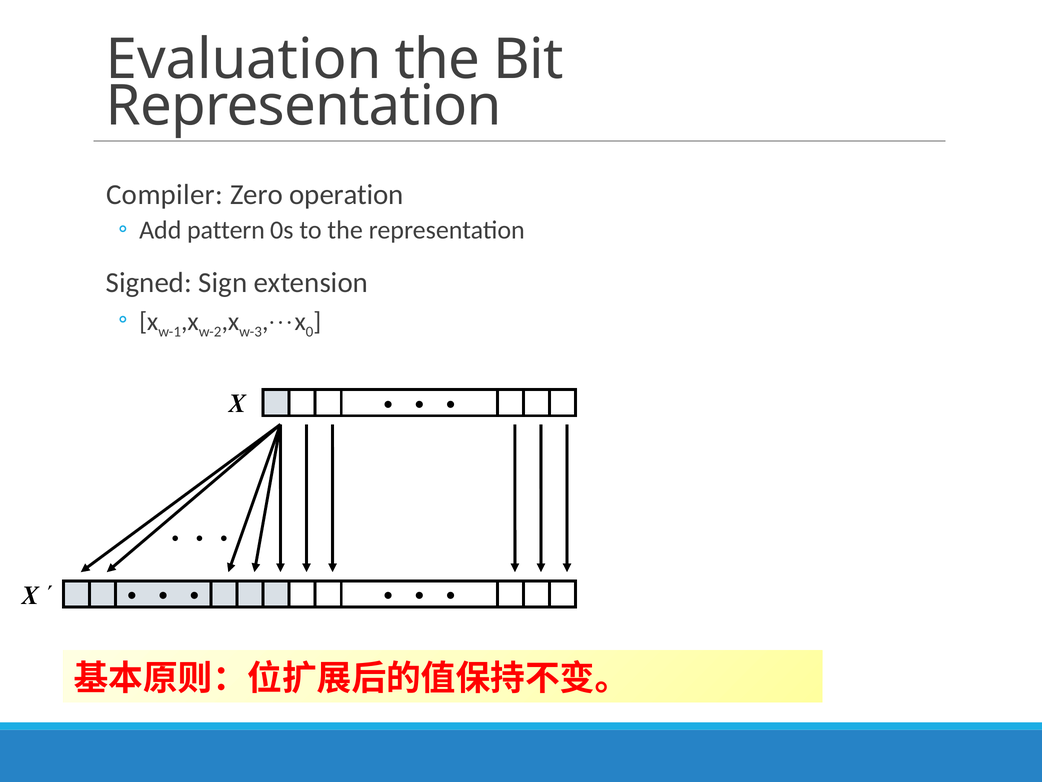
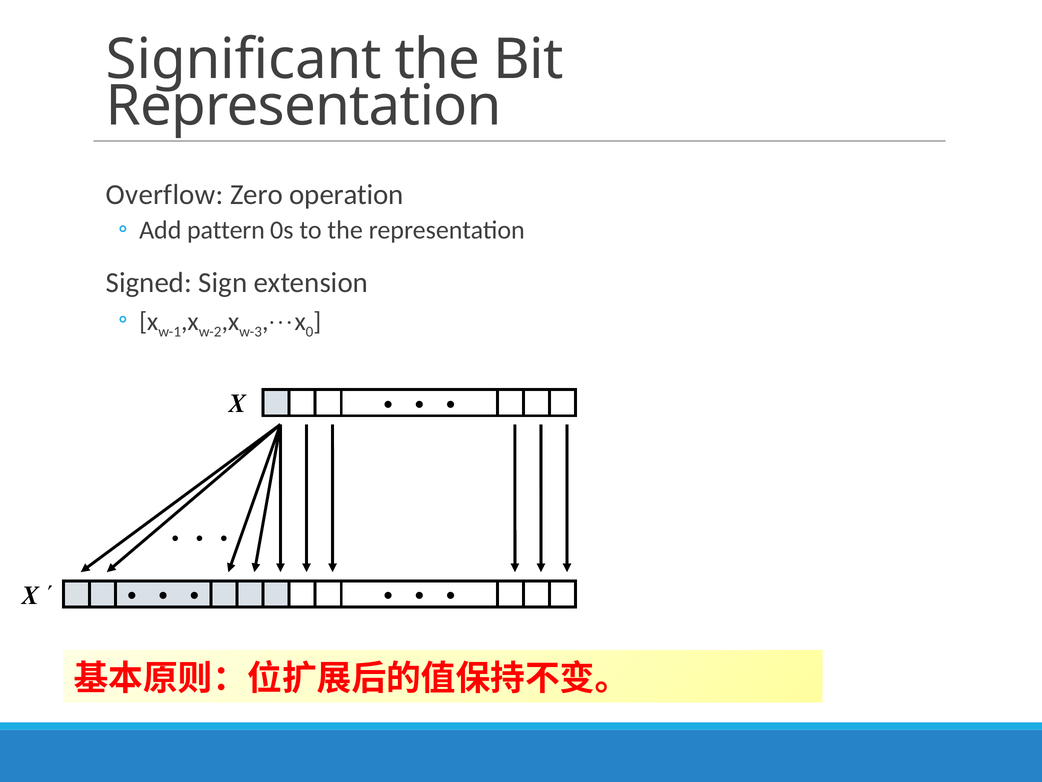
Evaluation: Evaluation -> Significant
Compiler: Compiler -> Overflow
